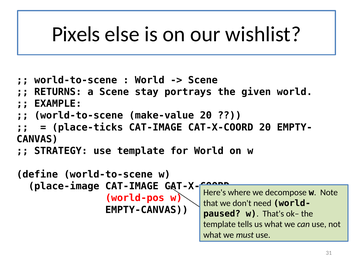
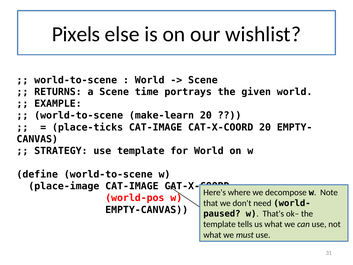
stay: stay -> time
make-value: make-value -> make-learn
